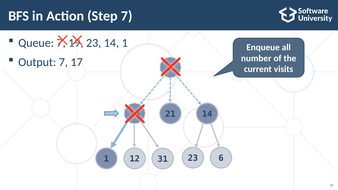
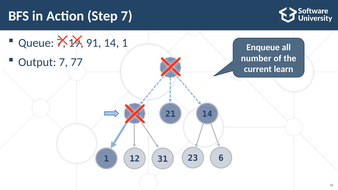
23 at (94, 43): 23 -> 91
17: 17 -> 77
visits: visits -> learn
